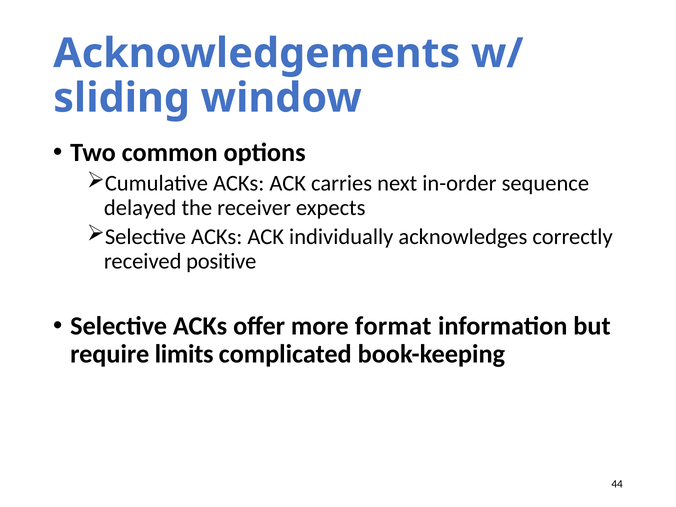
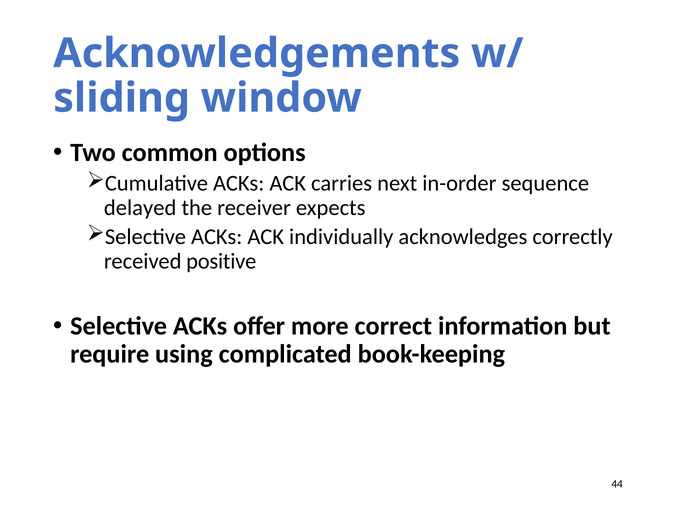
format: format -> correct
limits: limits -> using
